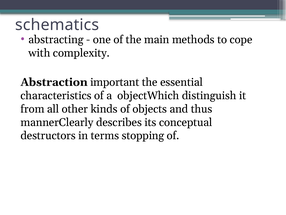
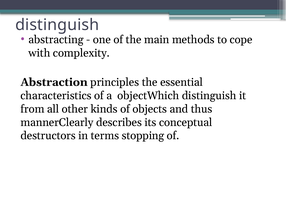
schematics at (57, 25): schematics -> distinguish
important: important -> principles
